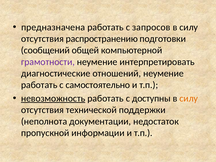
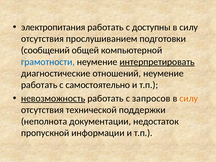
предназначена: предназначена -> электропитания
запросов: запросов -> доступны
распространению: распространению -> прослушиванием
грамотности colour: purple -> blue
интерпретировать underline: none -> present
доступны: доступны -> запросов
